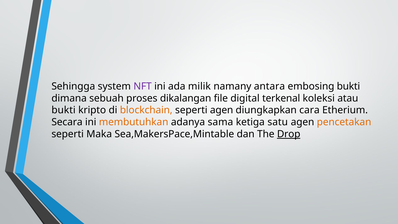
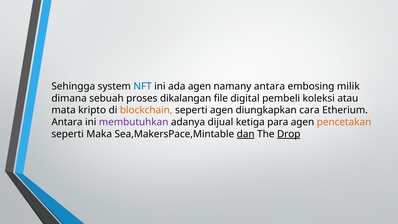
NFT colour: purple -> blue
ada milik: milik -> agen
embosing bukti: bukti -> milik
terkenal: terkenal -> pembeli
bukti at (64, 110): bukti -> mata
Secara at (67, 122): Secara -> Antara
membutuhkan colour: orange -> purple
sama: sama -> dijual
satu: satu -> para
dan underline: none -> present
